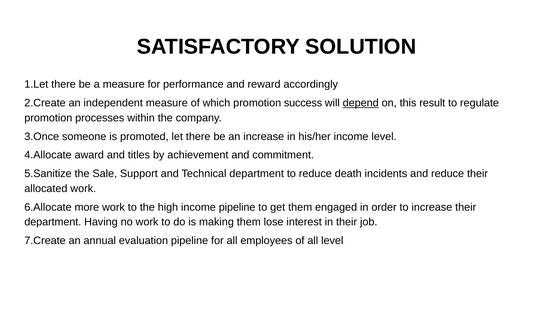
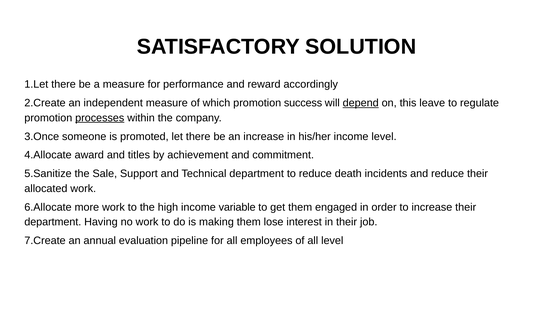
result: result -> leave
processes underline: none -> present
income pipeline: pipeline -> variable
